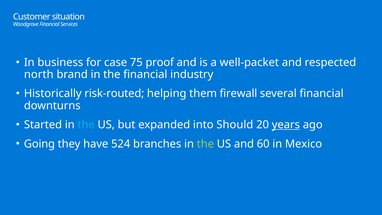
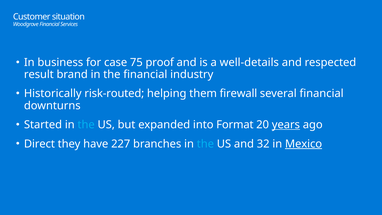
well-packet: well-packet -> well-details
north: north -> result
Should: Should -> Format
Going: Going -> Direct
524: 524 -> 227
the at (205, 144) colour: light green -> light blue
60: 60 -> 32
Mexico underline: none -> present
